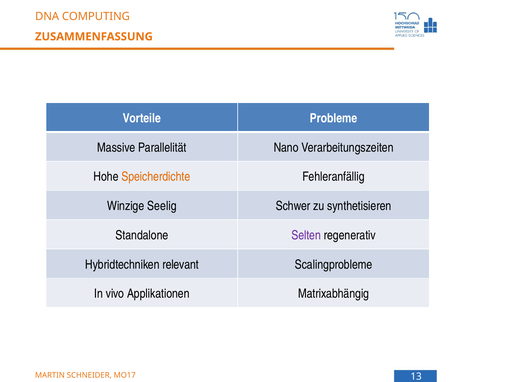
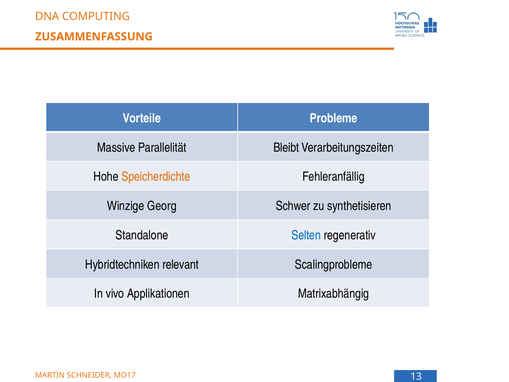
Nano: Nano -> Bleibt
Seelig: Seelig -> Georg
Selten colour: purple -> blue
